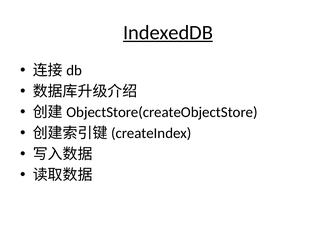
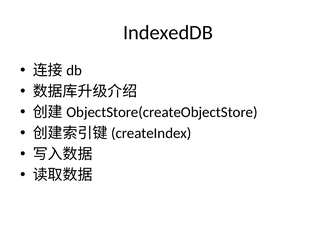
IndexedDB underline: present -> none
